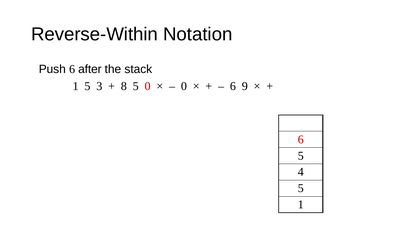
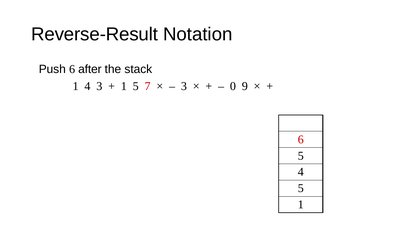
Reverse-Within: Reverse-Within -> Reverse-Result
1 5: 5 -> 4
8 at (124, 86): 8 -> 1
5 0: 0 -> 7
0 at (184, 86): 0 -> 3
6 at (233, 86): 6 -> 0
